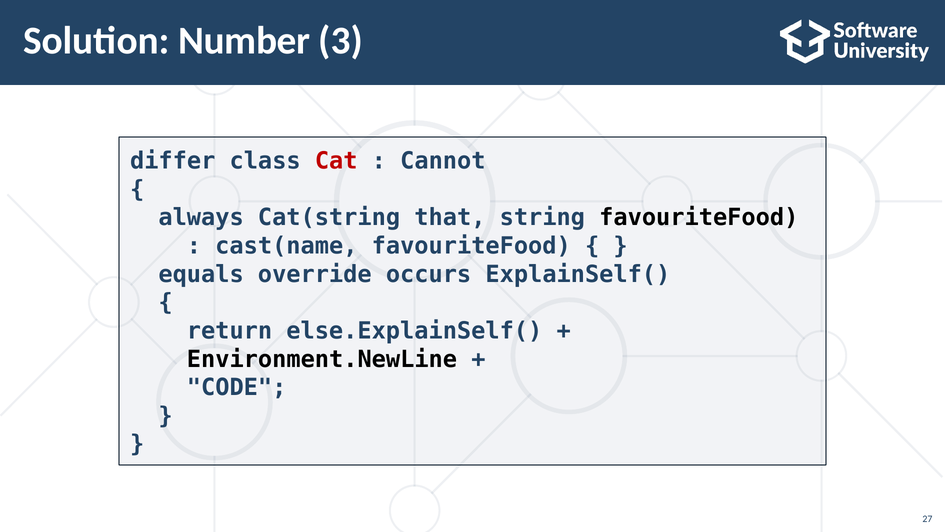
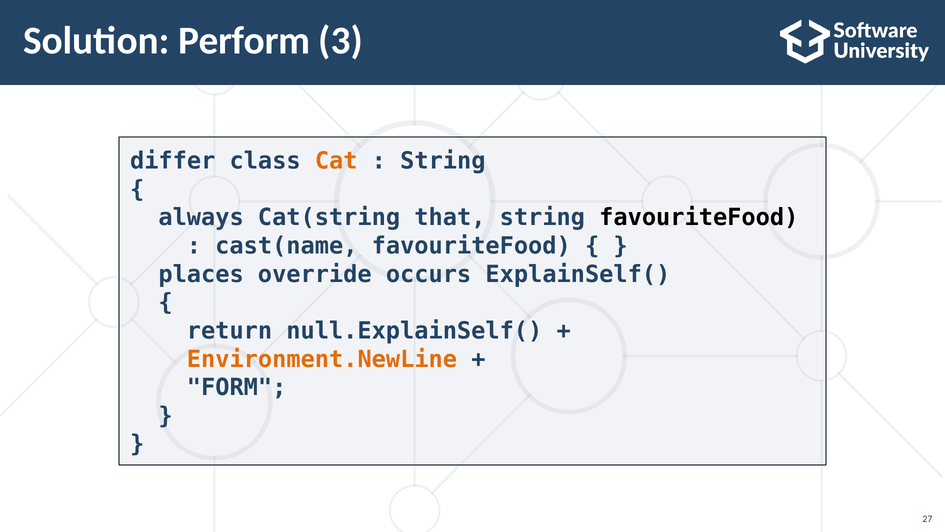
Number: Number -> Perform
Cat colour: red -> orange
Cannot at (443, 161): Cannot -> String
equals: equals -> places
else.ExplainSelf(: else.ExplainSelf( -> null.ExplainSelf(
Environment.NewLine colour: black -> orange
CODE: CODE -> FORM
